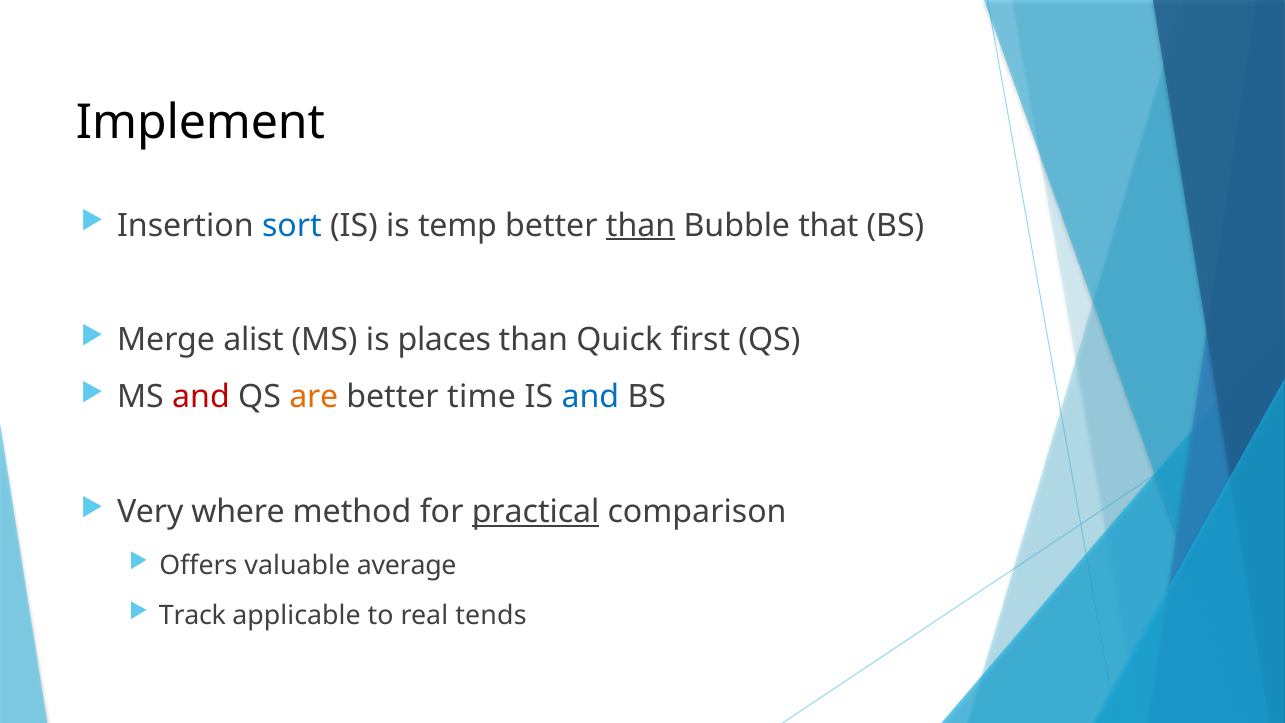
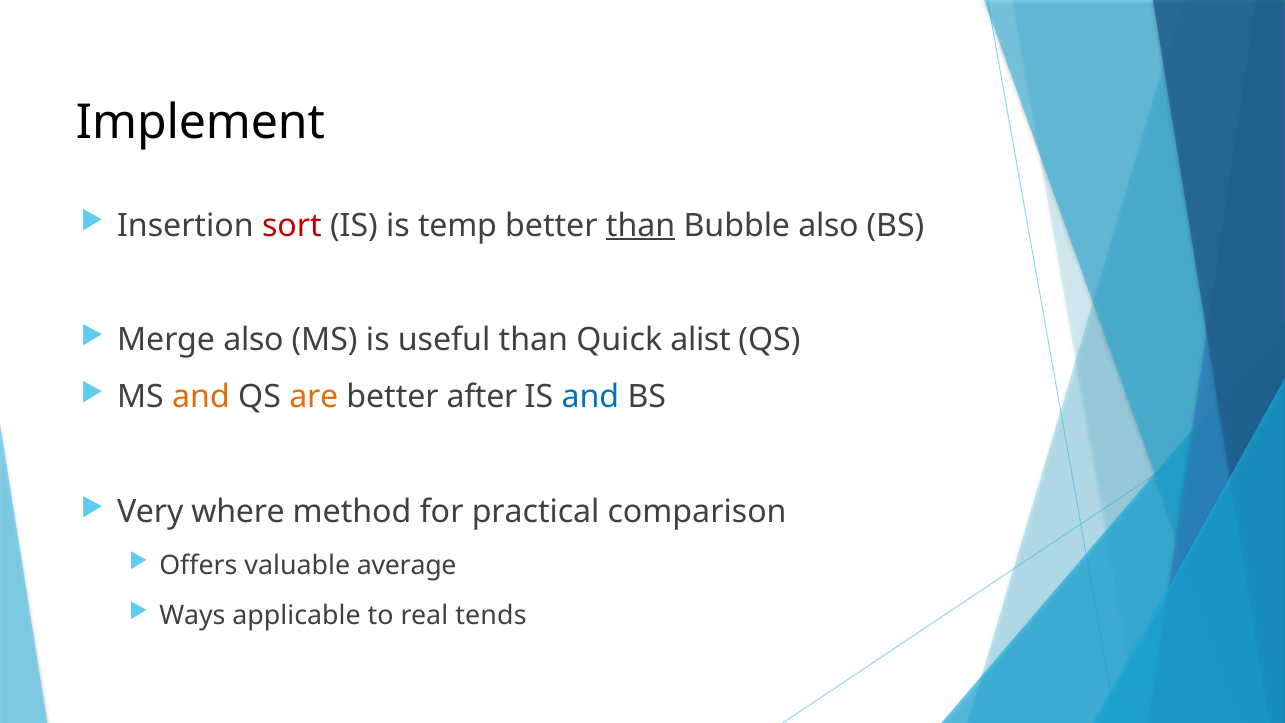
sort colour: blue -> red
Bubble that: that -> also
Merge alist: alist -> also
places: places -> useful
first: first -> alist
and at (201, 397) colour: red -> orange
time: time -> after
practical underline: present -> none
Track: Track -> Ways
